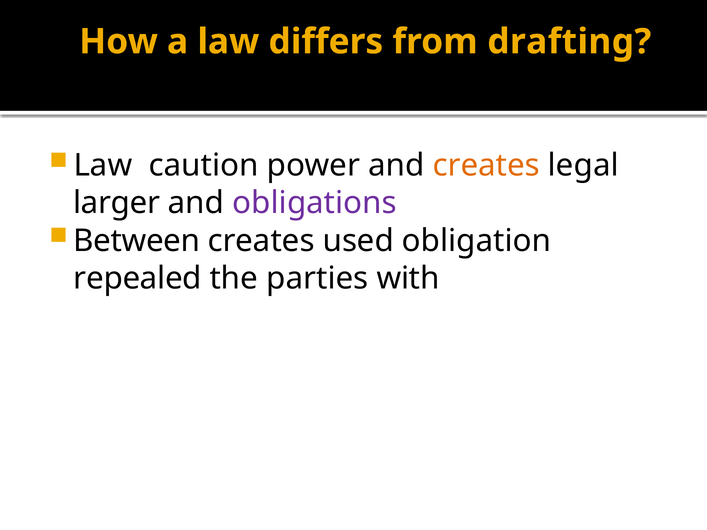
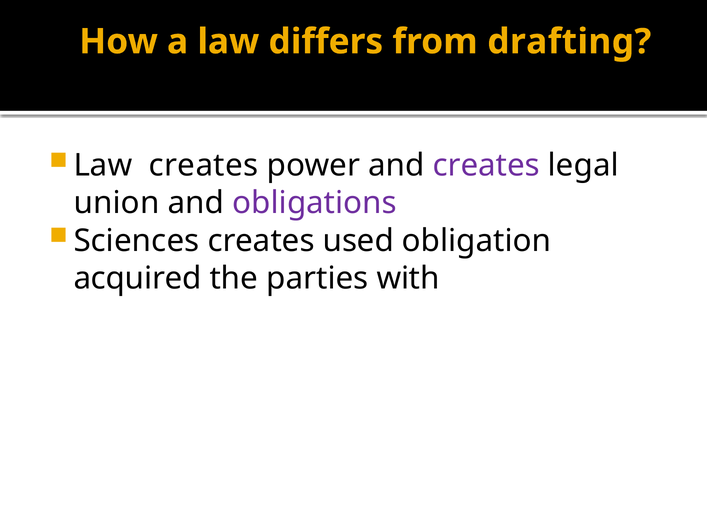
Law caution: caution -> creates
creates at (486, 165) colour: orange -> purple
larger: larger -> union
Between: Between -> Sciences
repealed: repealed -> acquired
